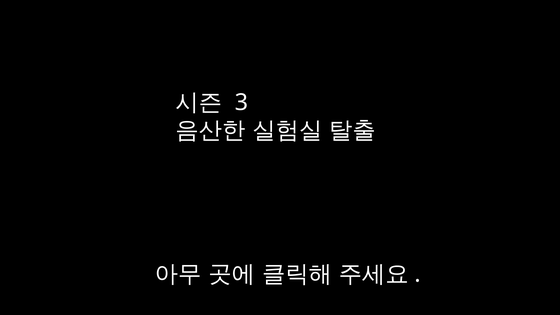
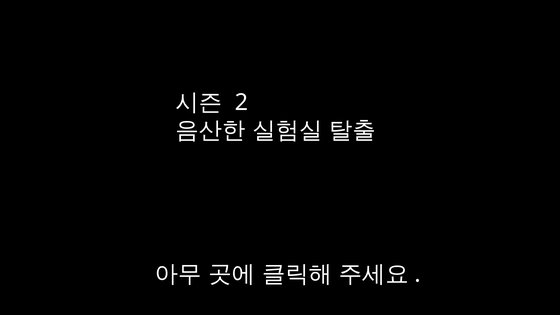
3: 3 -> 2
